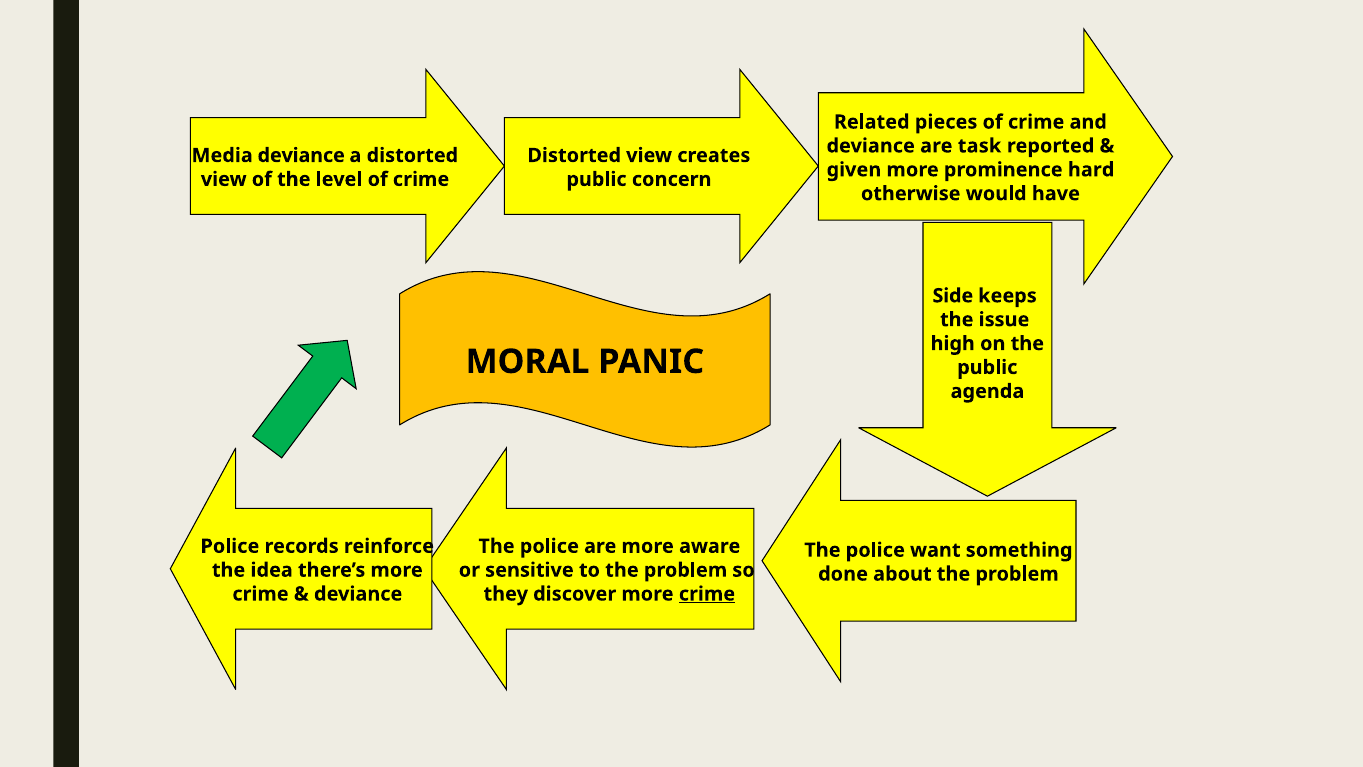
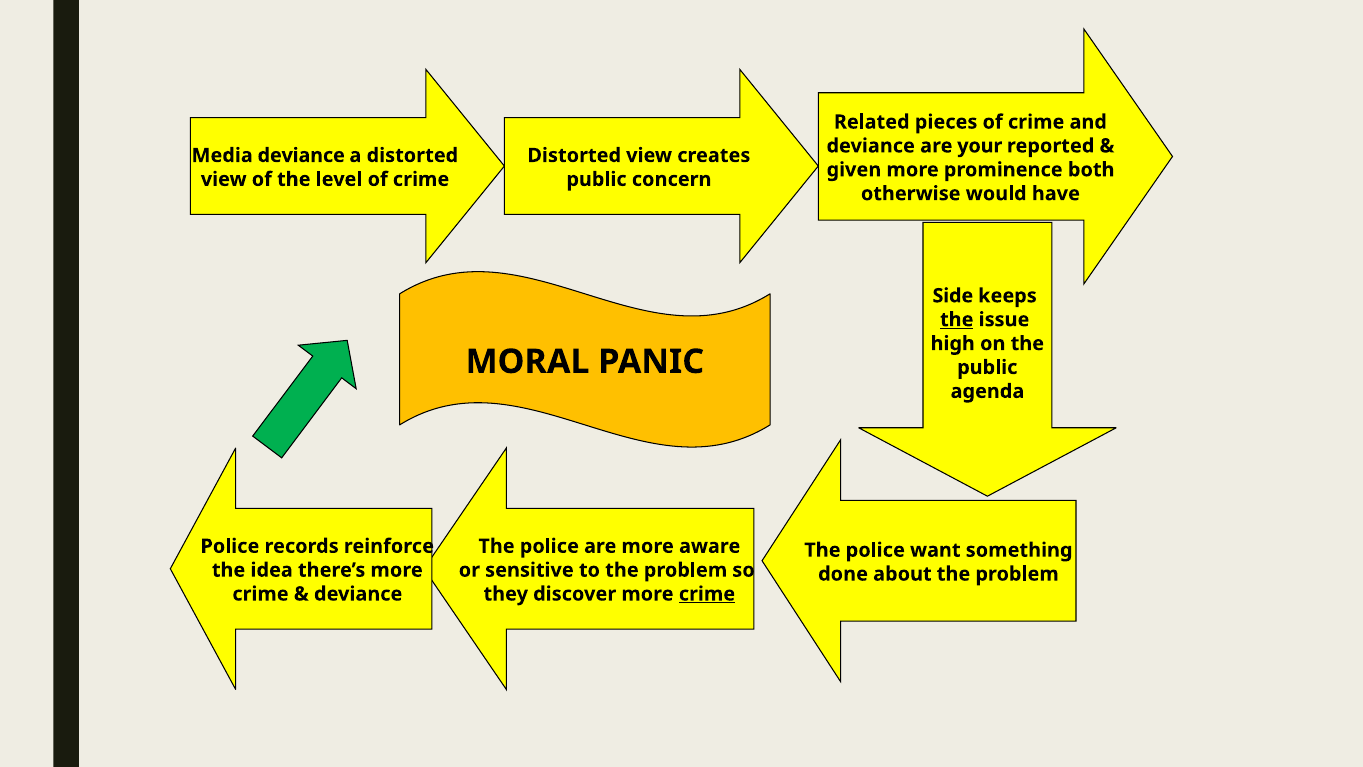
task: task -> your
hard: hard -> both
the at (957, 320) underline: none -> present
